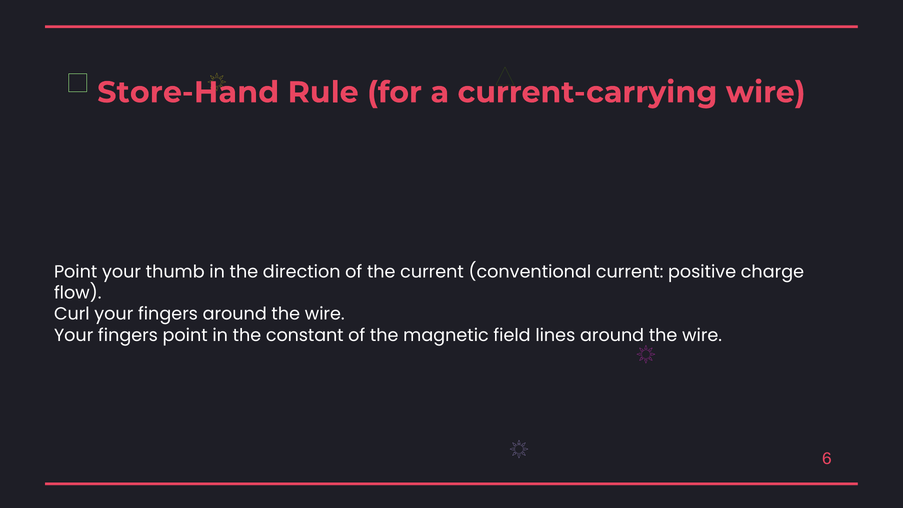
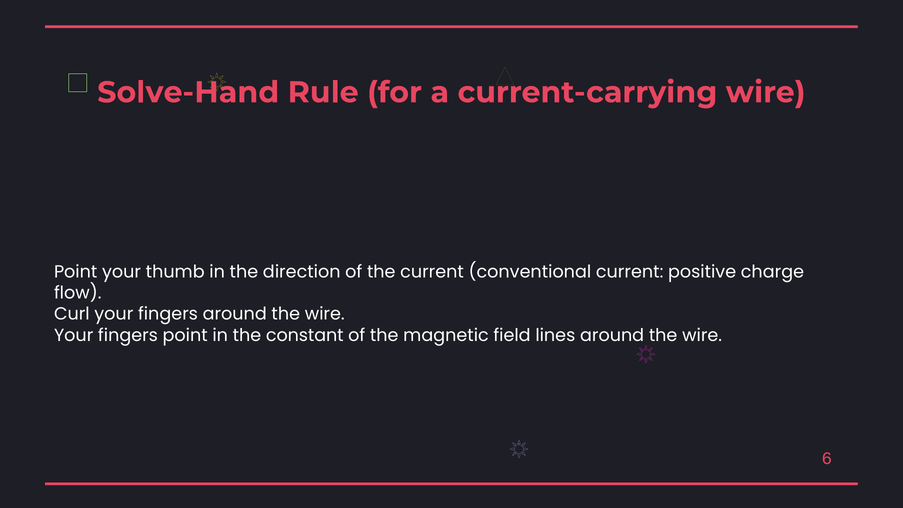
Store-Hand: Store-Hand -> Solve-Hand
